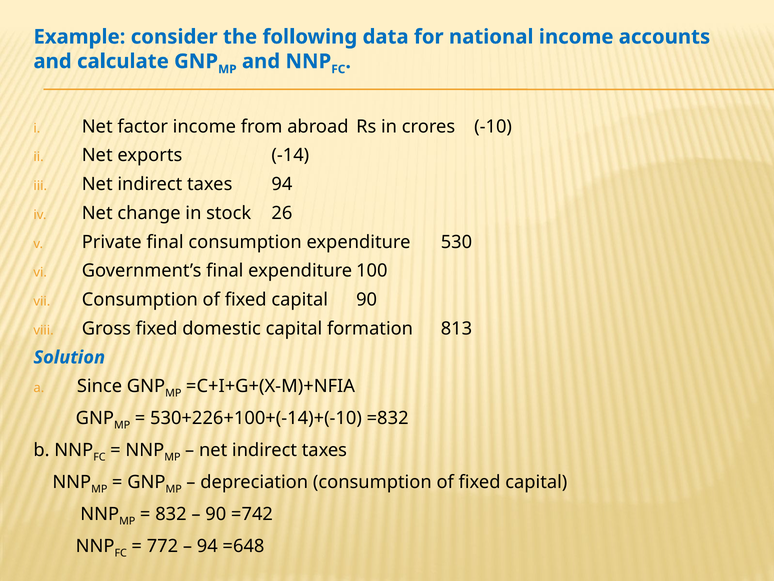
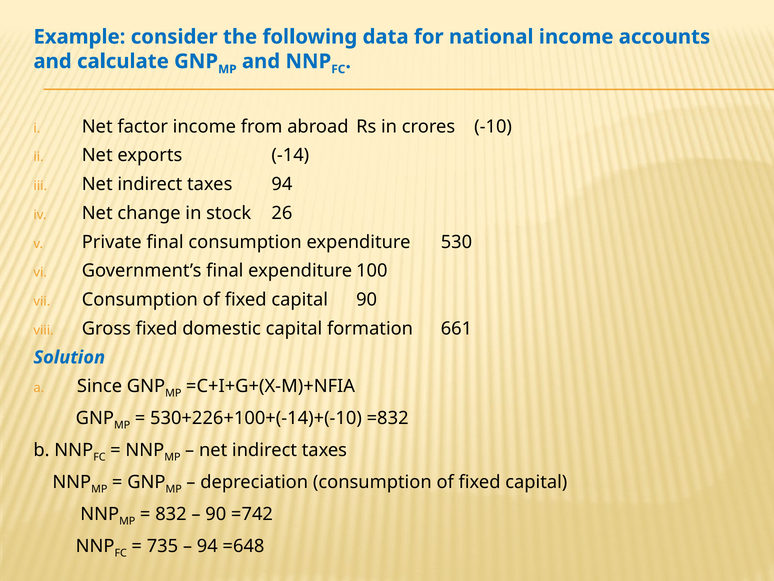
813: 813 -> 661
772: 772 -> 735
